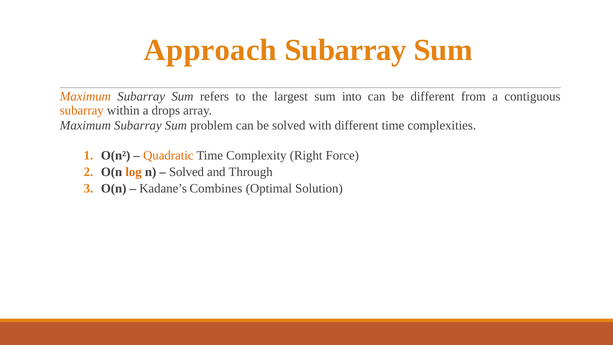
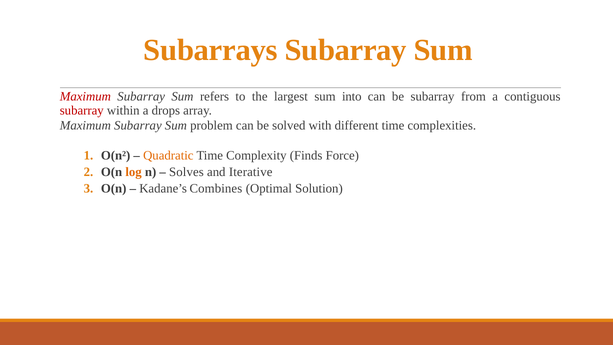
Approach: Approach -> Subarrays
Maximum at (85, 96) colour: orange -> red
be different: different -> subarray
subarray at (82, 110) colour: orange -> red
Right: Right -> Finds
Solved at (187, 172): Solved -> Solves
Through: Through -> Iterative
